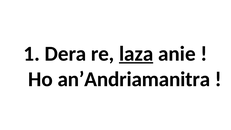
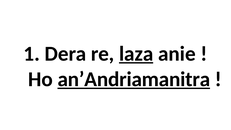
an’Andriamanitra underline: none -> present
